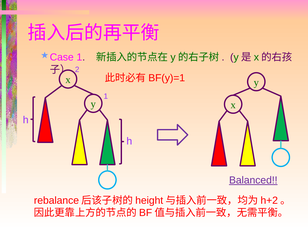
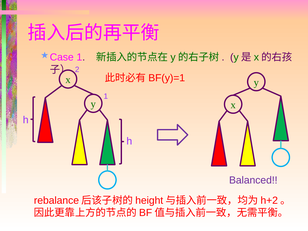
Balanced underline: present -> none
